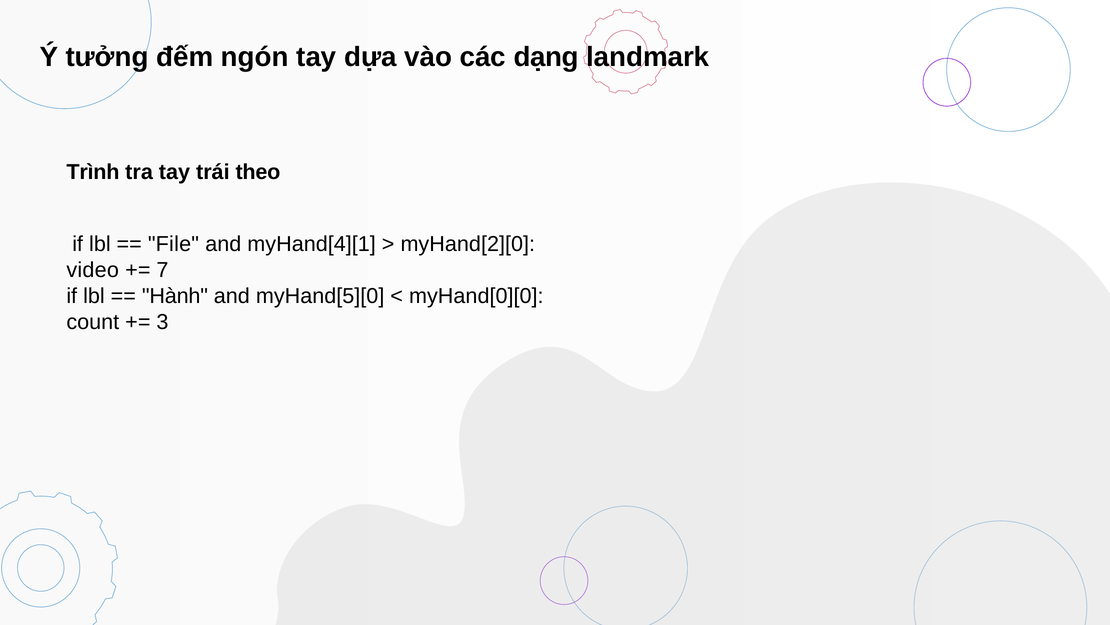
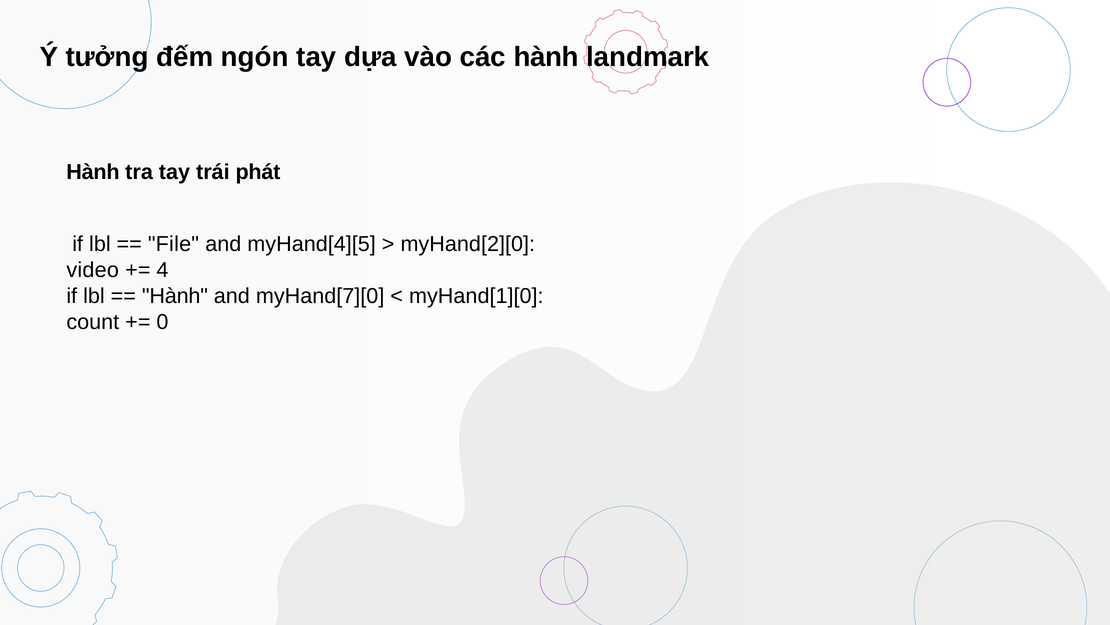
các dạng: dạng -> hành
Trình at (93, 172): Trình -> Hành
theo: theo -> phát
myHand[4][1: myHand[4][1 -> myHand[4][5
7: 7 -> 4
myHand[5][0: myHand[5][0 -> myHand[7][0
myHand[0][0: myHand[0][0 -> myHand[1][0
3: 3 -> 0
